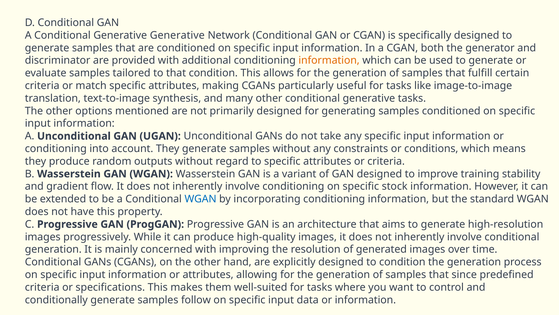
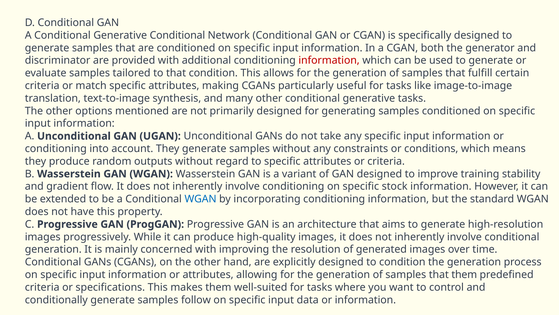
Generative Generative: Generative -> Conditional
information at (329, 60) colour: orange -> red
that since: since -> them
